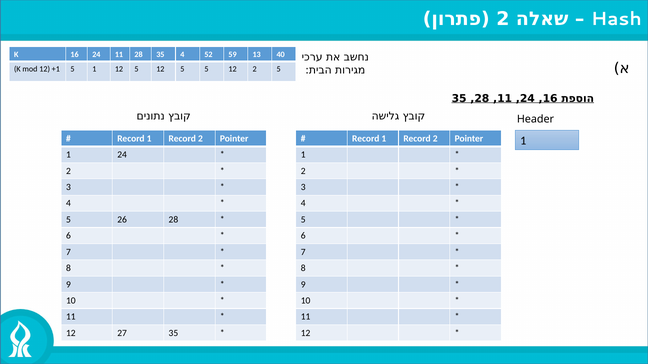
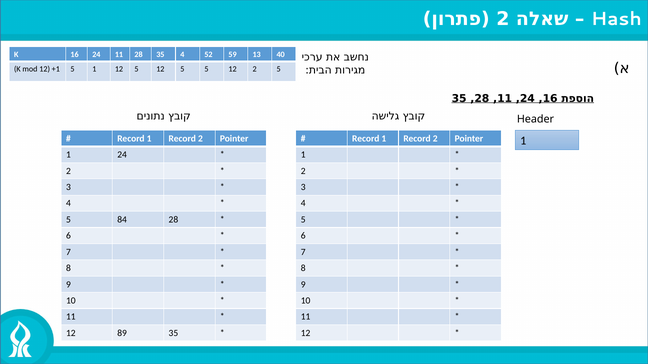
26: 26 -> 84
27: 27 -> 89
